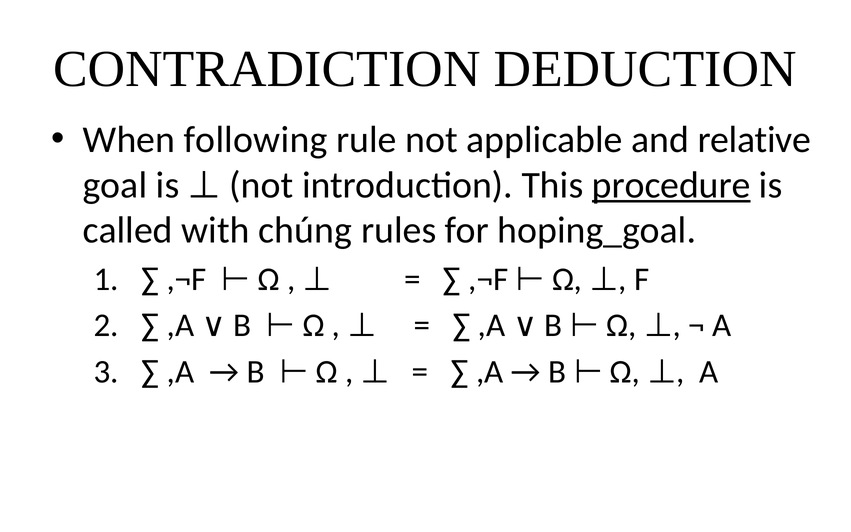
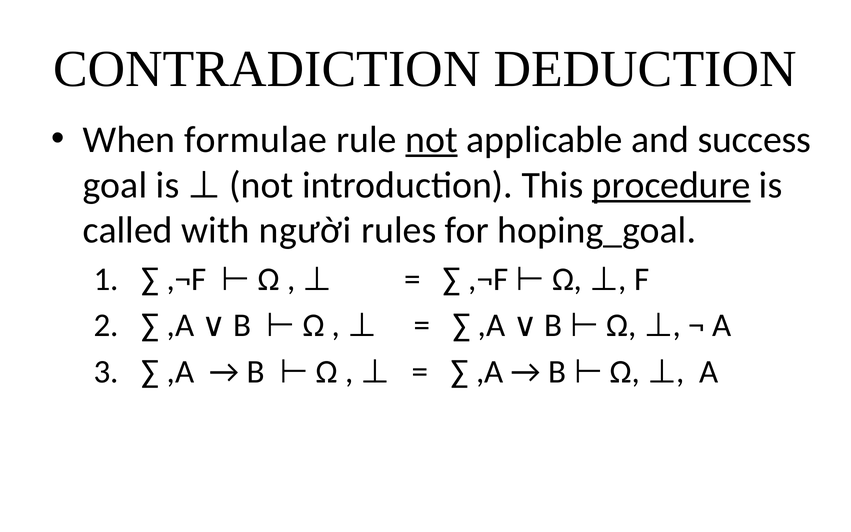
following: following -> formulae
not at (432, 140) underline: none -> present
relative: relative -> success
chúng: chúng -> người
